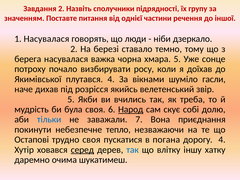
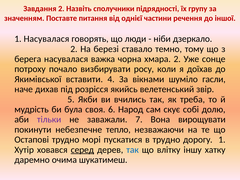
хмара 5: 5 -> 2
плутався: плутався -> вставити
Народ underline: present -> none
тільки colour: blue -> purple
приєднання: приєднання -> вирощувати
трудно своя: своя -> морі
в погана: погана -> трудно
дорогу 4: 4 -> 1
